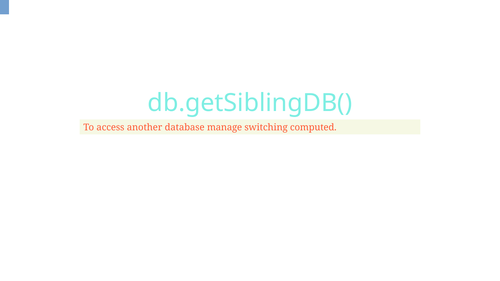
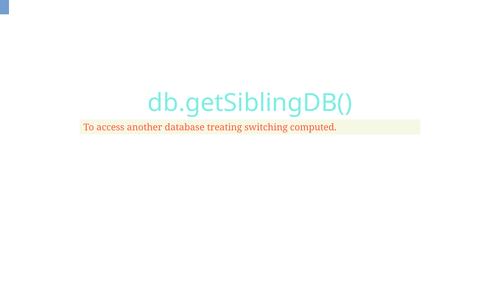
manage: manage -> treating
